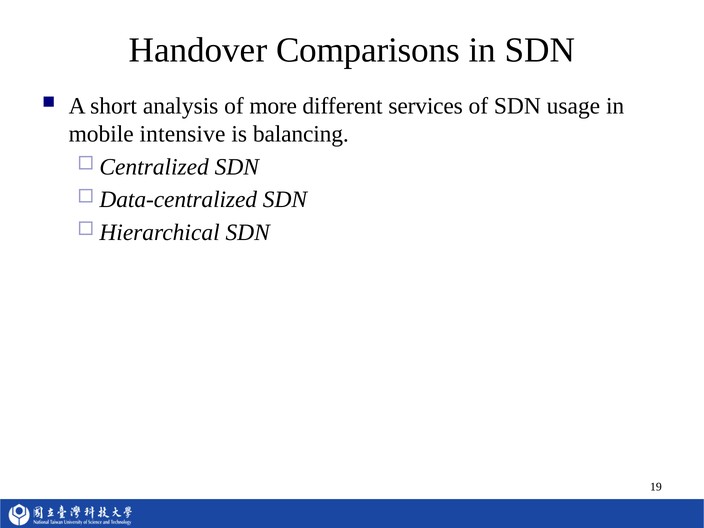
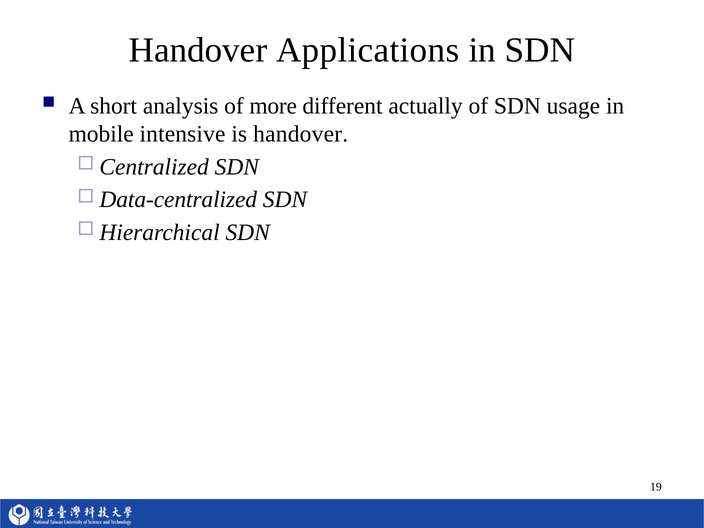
Comparisons: Comparisons -> Applications
services: services -> actually
is balancing: balancing -> handover
